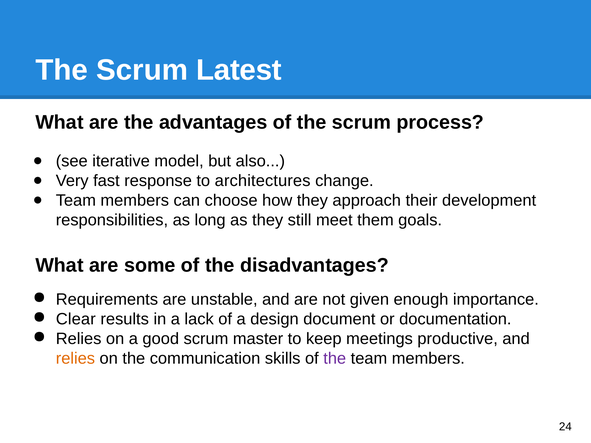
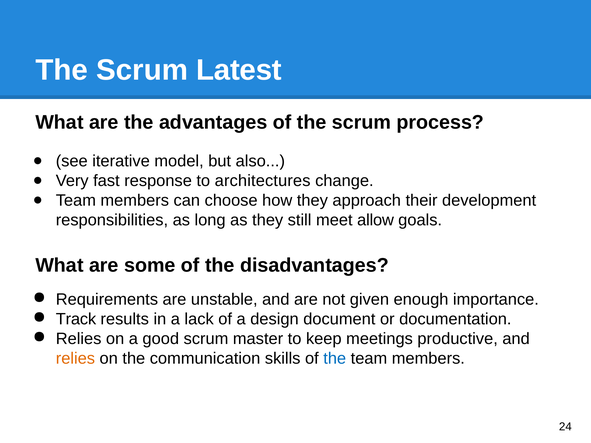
them: them -> allow
Clear: Clear -> Track
the at (335, 359) colour: purple -> blue
